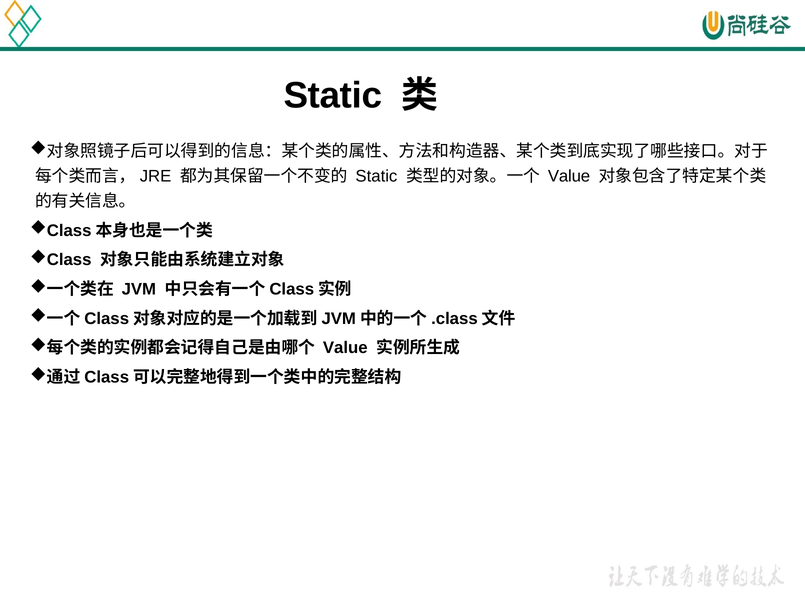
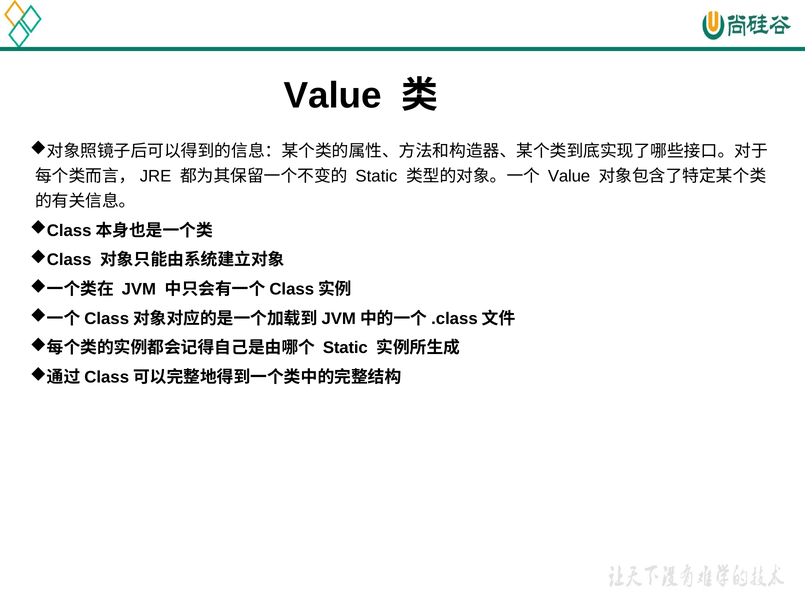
Static at (333, 96): Static -> Value
Value at (345, 348): Value -> Static
